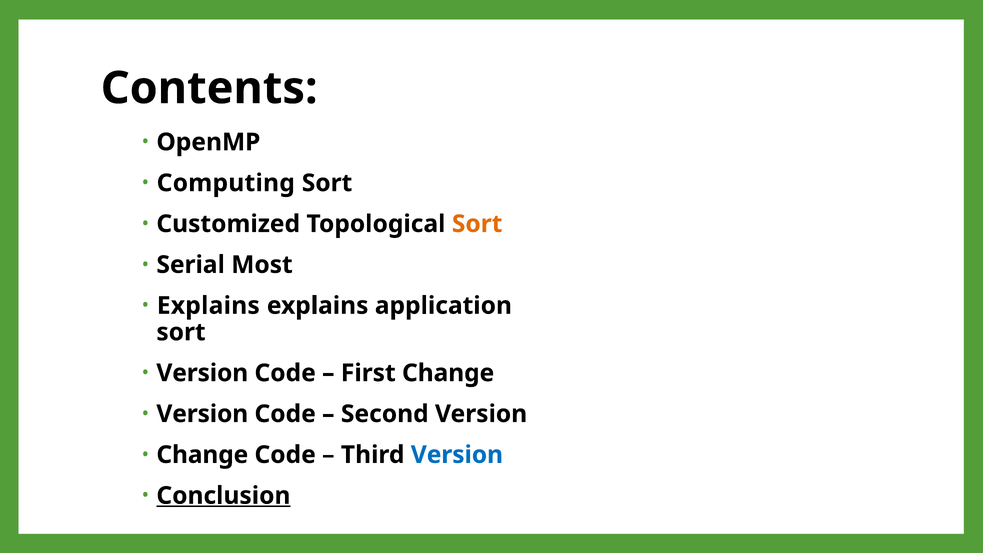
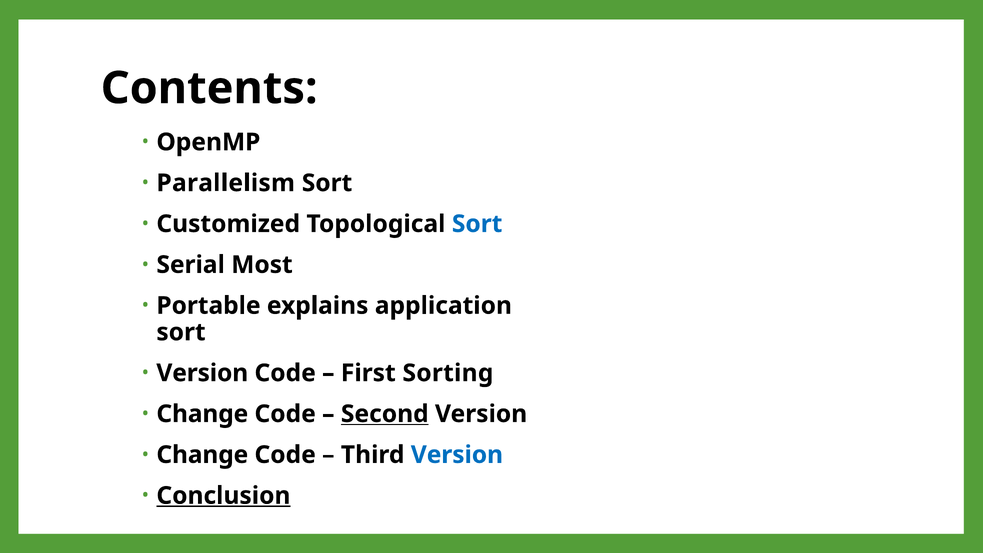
Computing: Computing -> Parallelism
Sort at (477, 224) colour: orange -> blue
Explains at (208, 306): Explains -> Portable
First Change: Change -> Sorting
Version at (202, 414): Version -> Change
Second underline: none -> present
